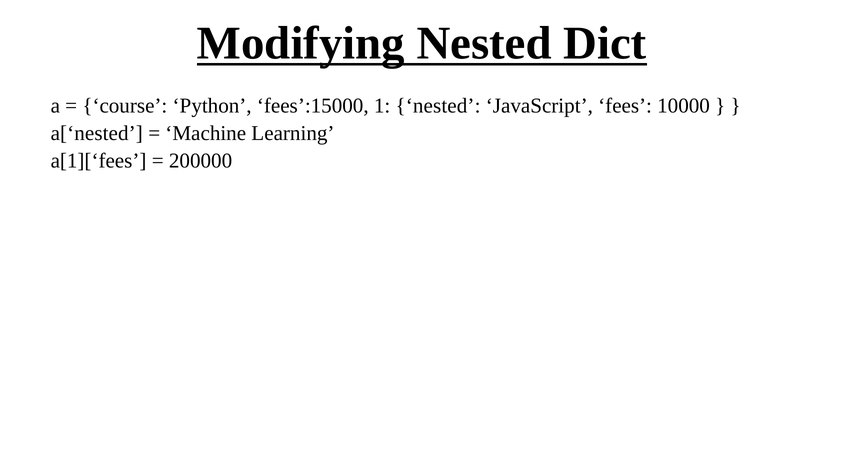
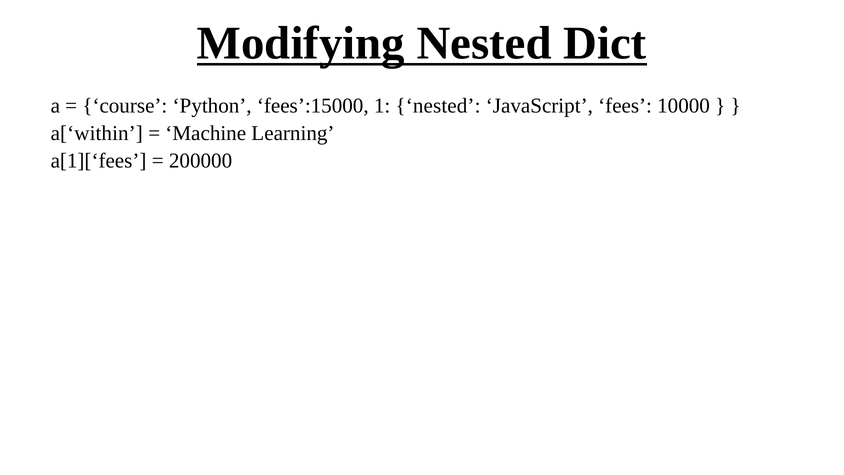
a[‘nested: a[‘nested -> a[‘within
